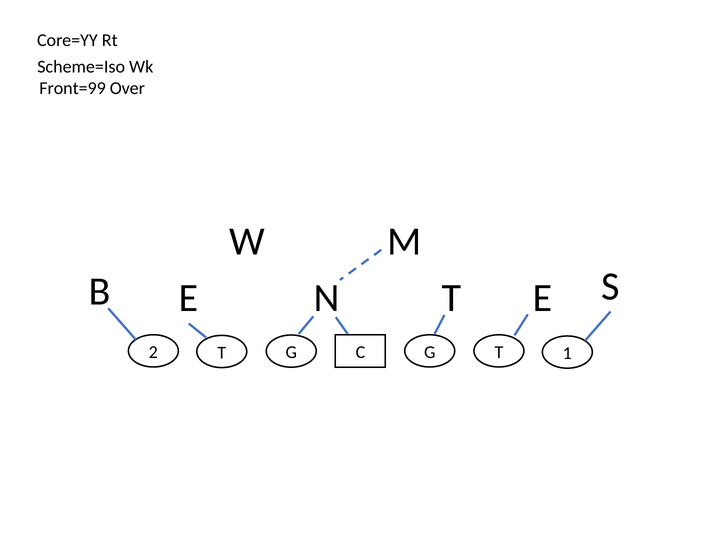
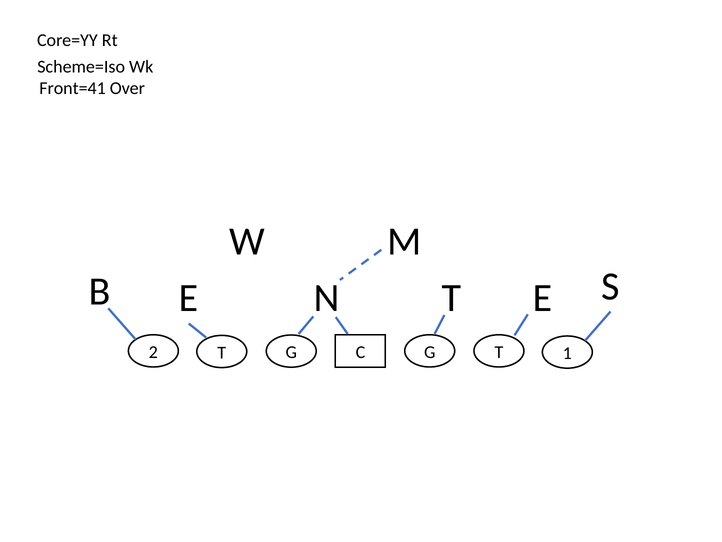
Front=99: Front=99 -> Front=41
